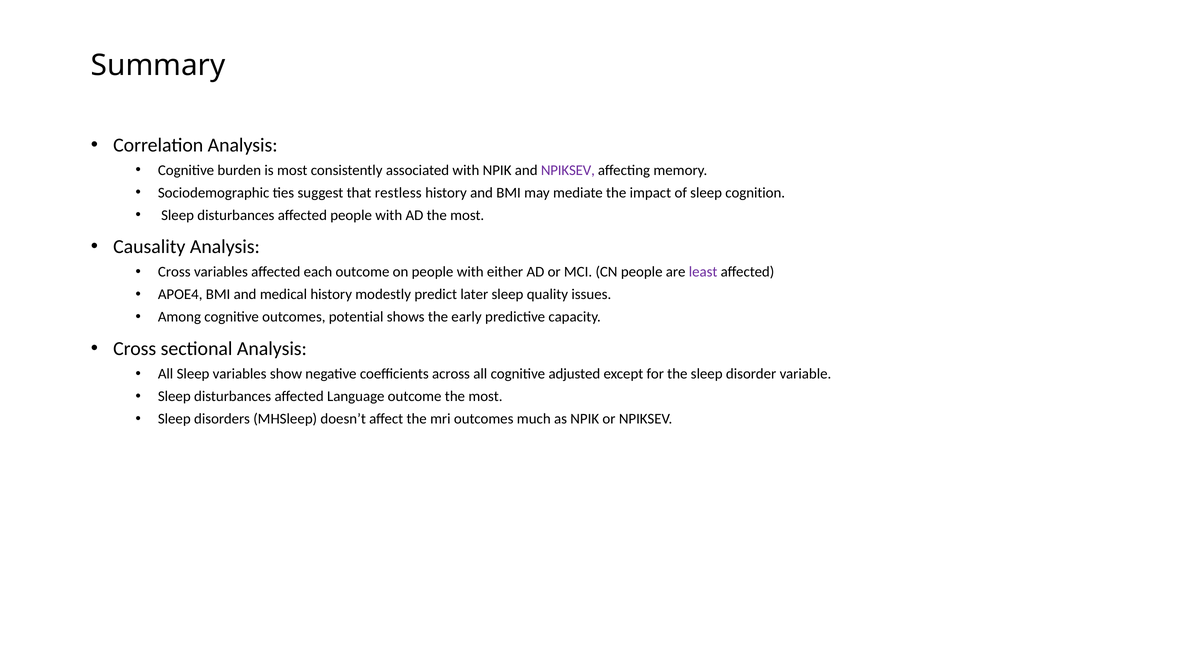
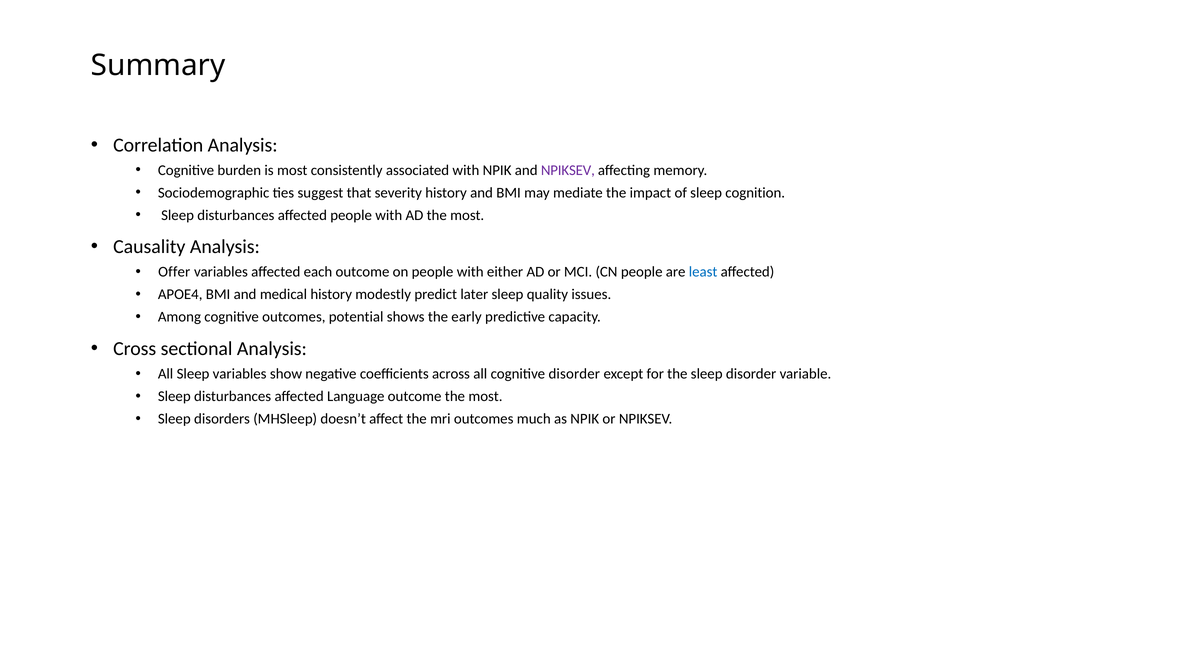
restless: restless -> severity
Cross at (174, 272): Cross -> Offer
least colour: purple -> blue
cognitive adjusted: adjusted -> disorder
